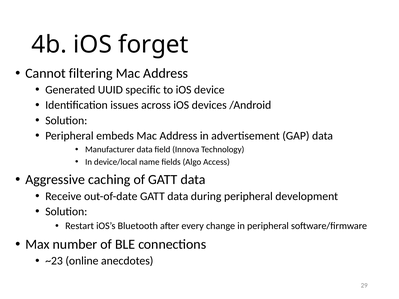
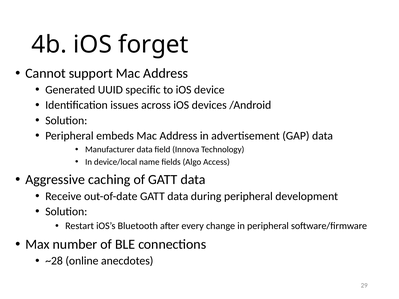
filtering: filtering -> support
~23: ~23 -> ~28
